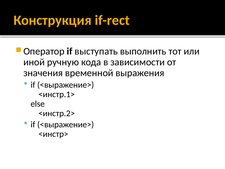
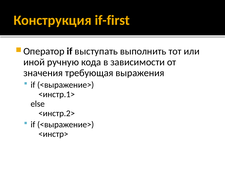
if-rect: if-rect -> if-first
временной: временной -> требующая
